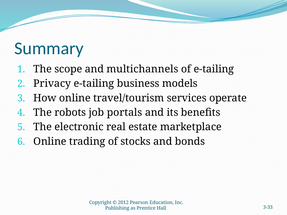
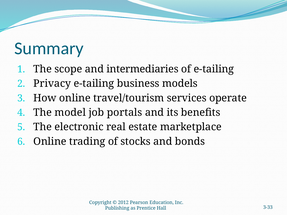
multichannels: multichannels -> intermediaries
robots: robots -> model
